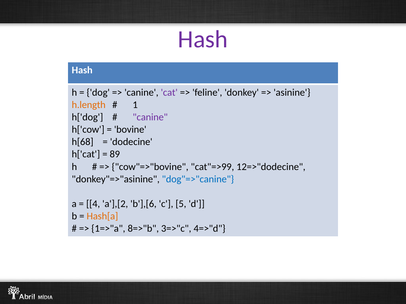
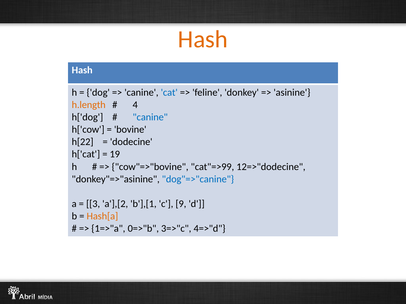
Hash at (203, 39) colour: purple -> orange
cat colour: purple -> blue
1: 1 -> 4
canine at (150, 117) colour: purple -> blue
h[68: h[68 -> h[22
89: 89 -> 19
4: 4 -> 3
b'],[6: b'],[6 -> b'],[1
5: 5 -> 9
8=>"b: 8=>"b -> 0=>"b
